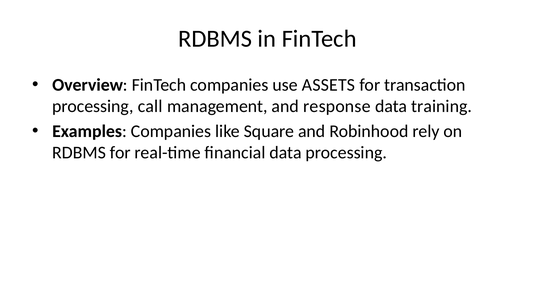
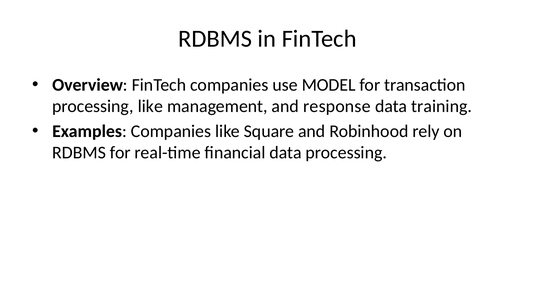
ASSETS: ASSETS -> MODEL
processing call: call -> like
